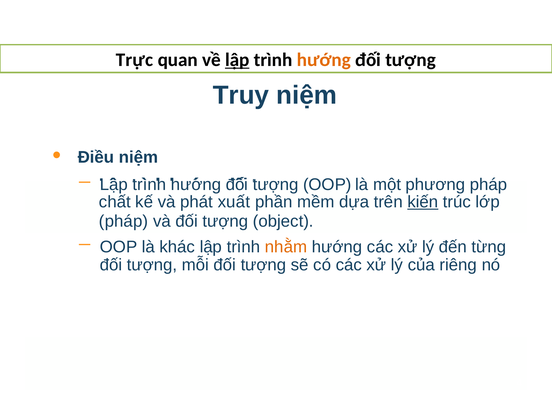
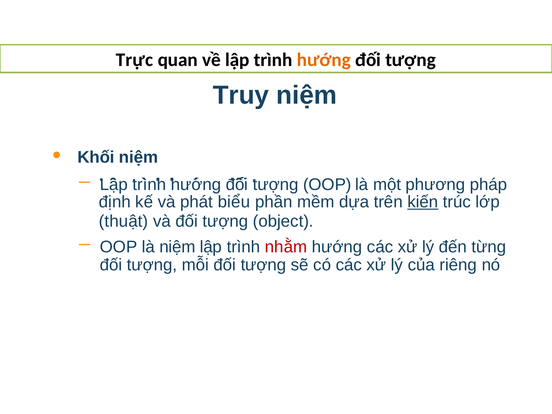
lập at (237, 60) underline: present -> none
Điều: Điều -> Khối
chất: chất -> định
xuất: xuất -> biểu
pháp at (124, 221): pháp -> thuật
là khác: khác -> niệm
nhằm colour: orange -> red
